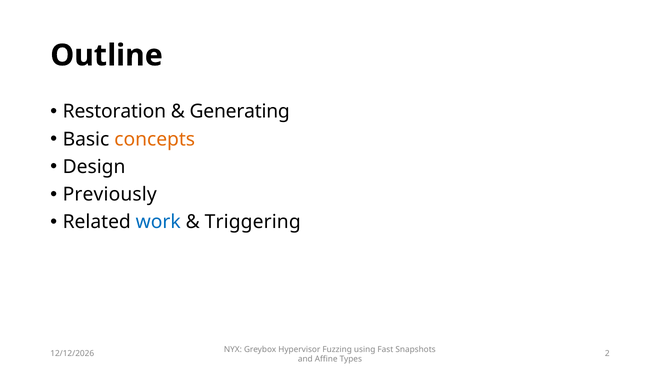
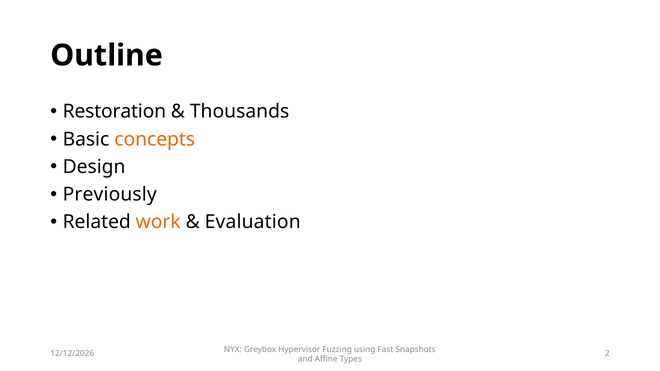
Generating: Generating -> Thousands
work colour: blue -> orange
Triggering: Triggering -> Evaluation
